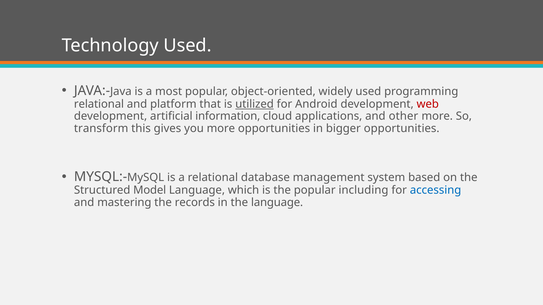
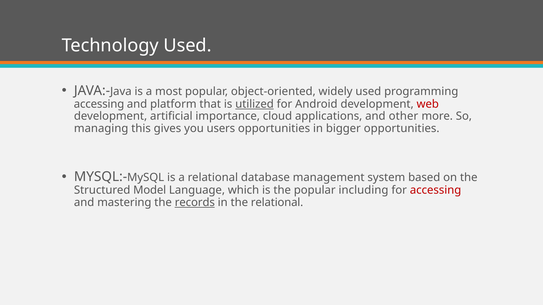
relational at (99, 104): relational -> accessing
information: information -> importance
transform: transform -> managing
you more: more -> users
accessing at (436, 191) colour: blue -> red
records underline: none -> present
the language: language -> relational
